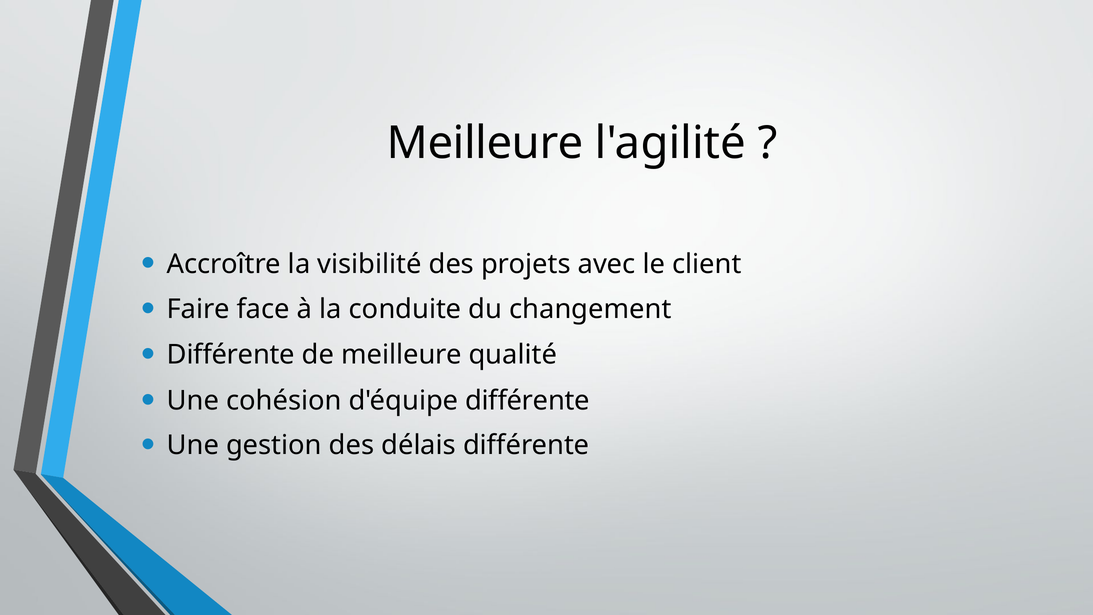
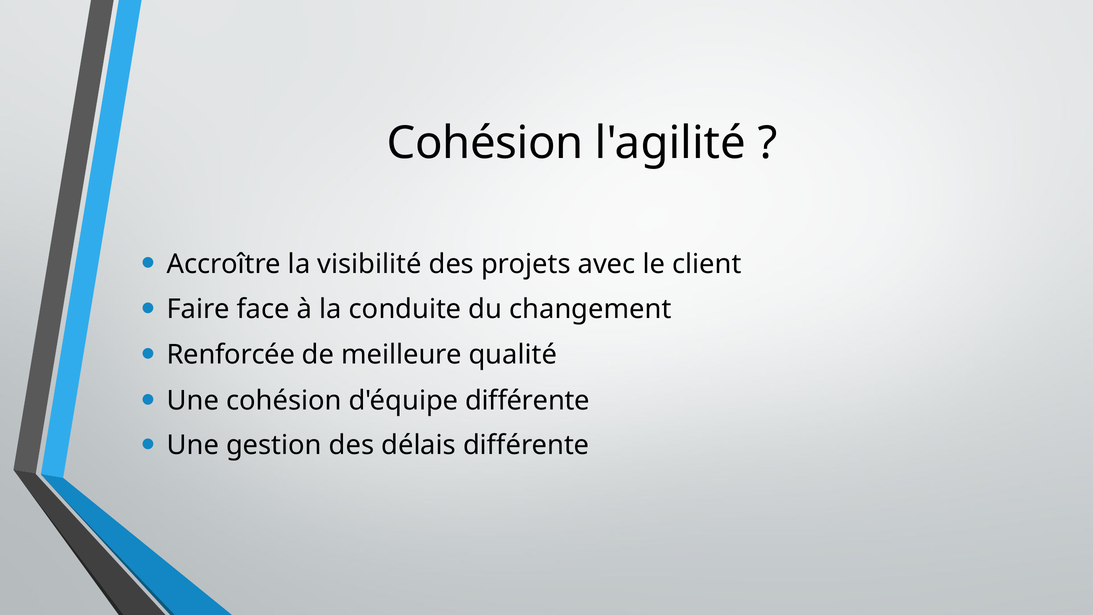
Meilleure at (485, 143): Meilleure -> Cohésion
Différente at (231, 355): Différente -> Renforcée
